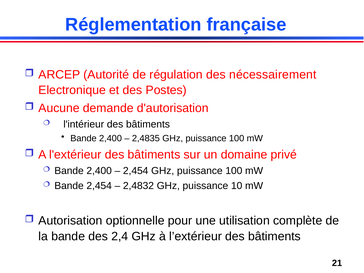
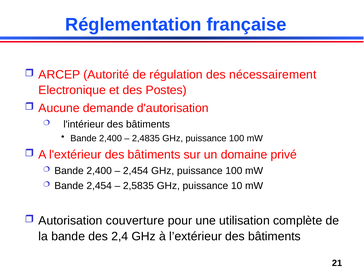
2,4832: 2,4832 -> 2,5835
optionnelle: optionnelle -> couverture
